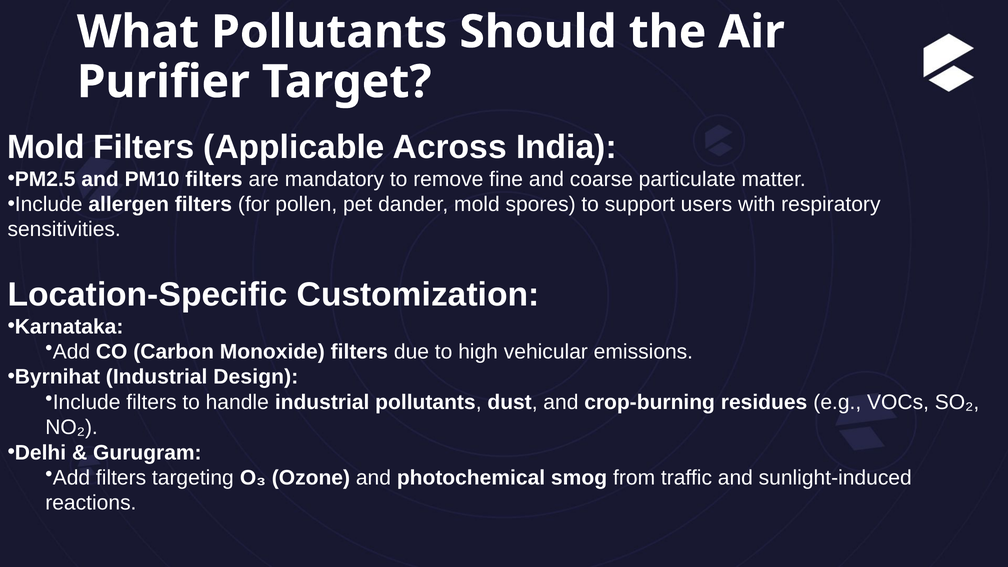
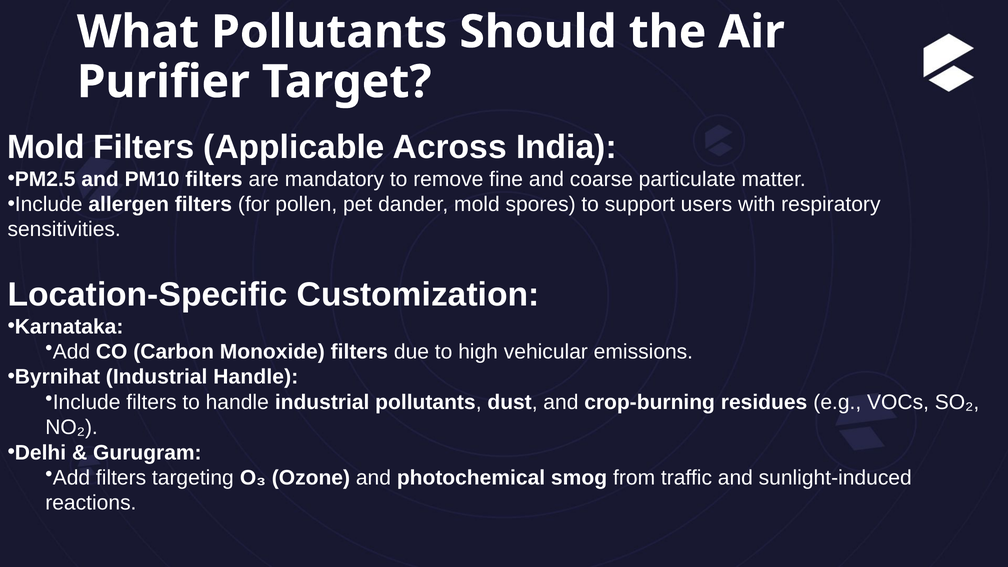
Industrial Design: Design -> Handle
